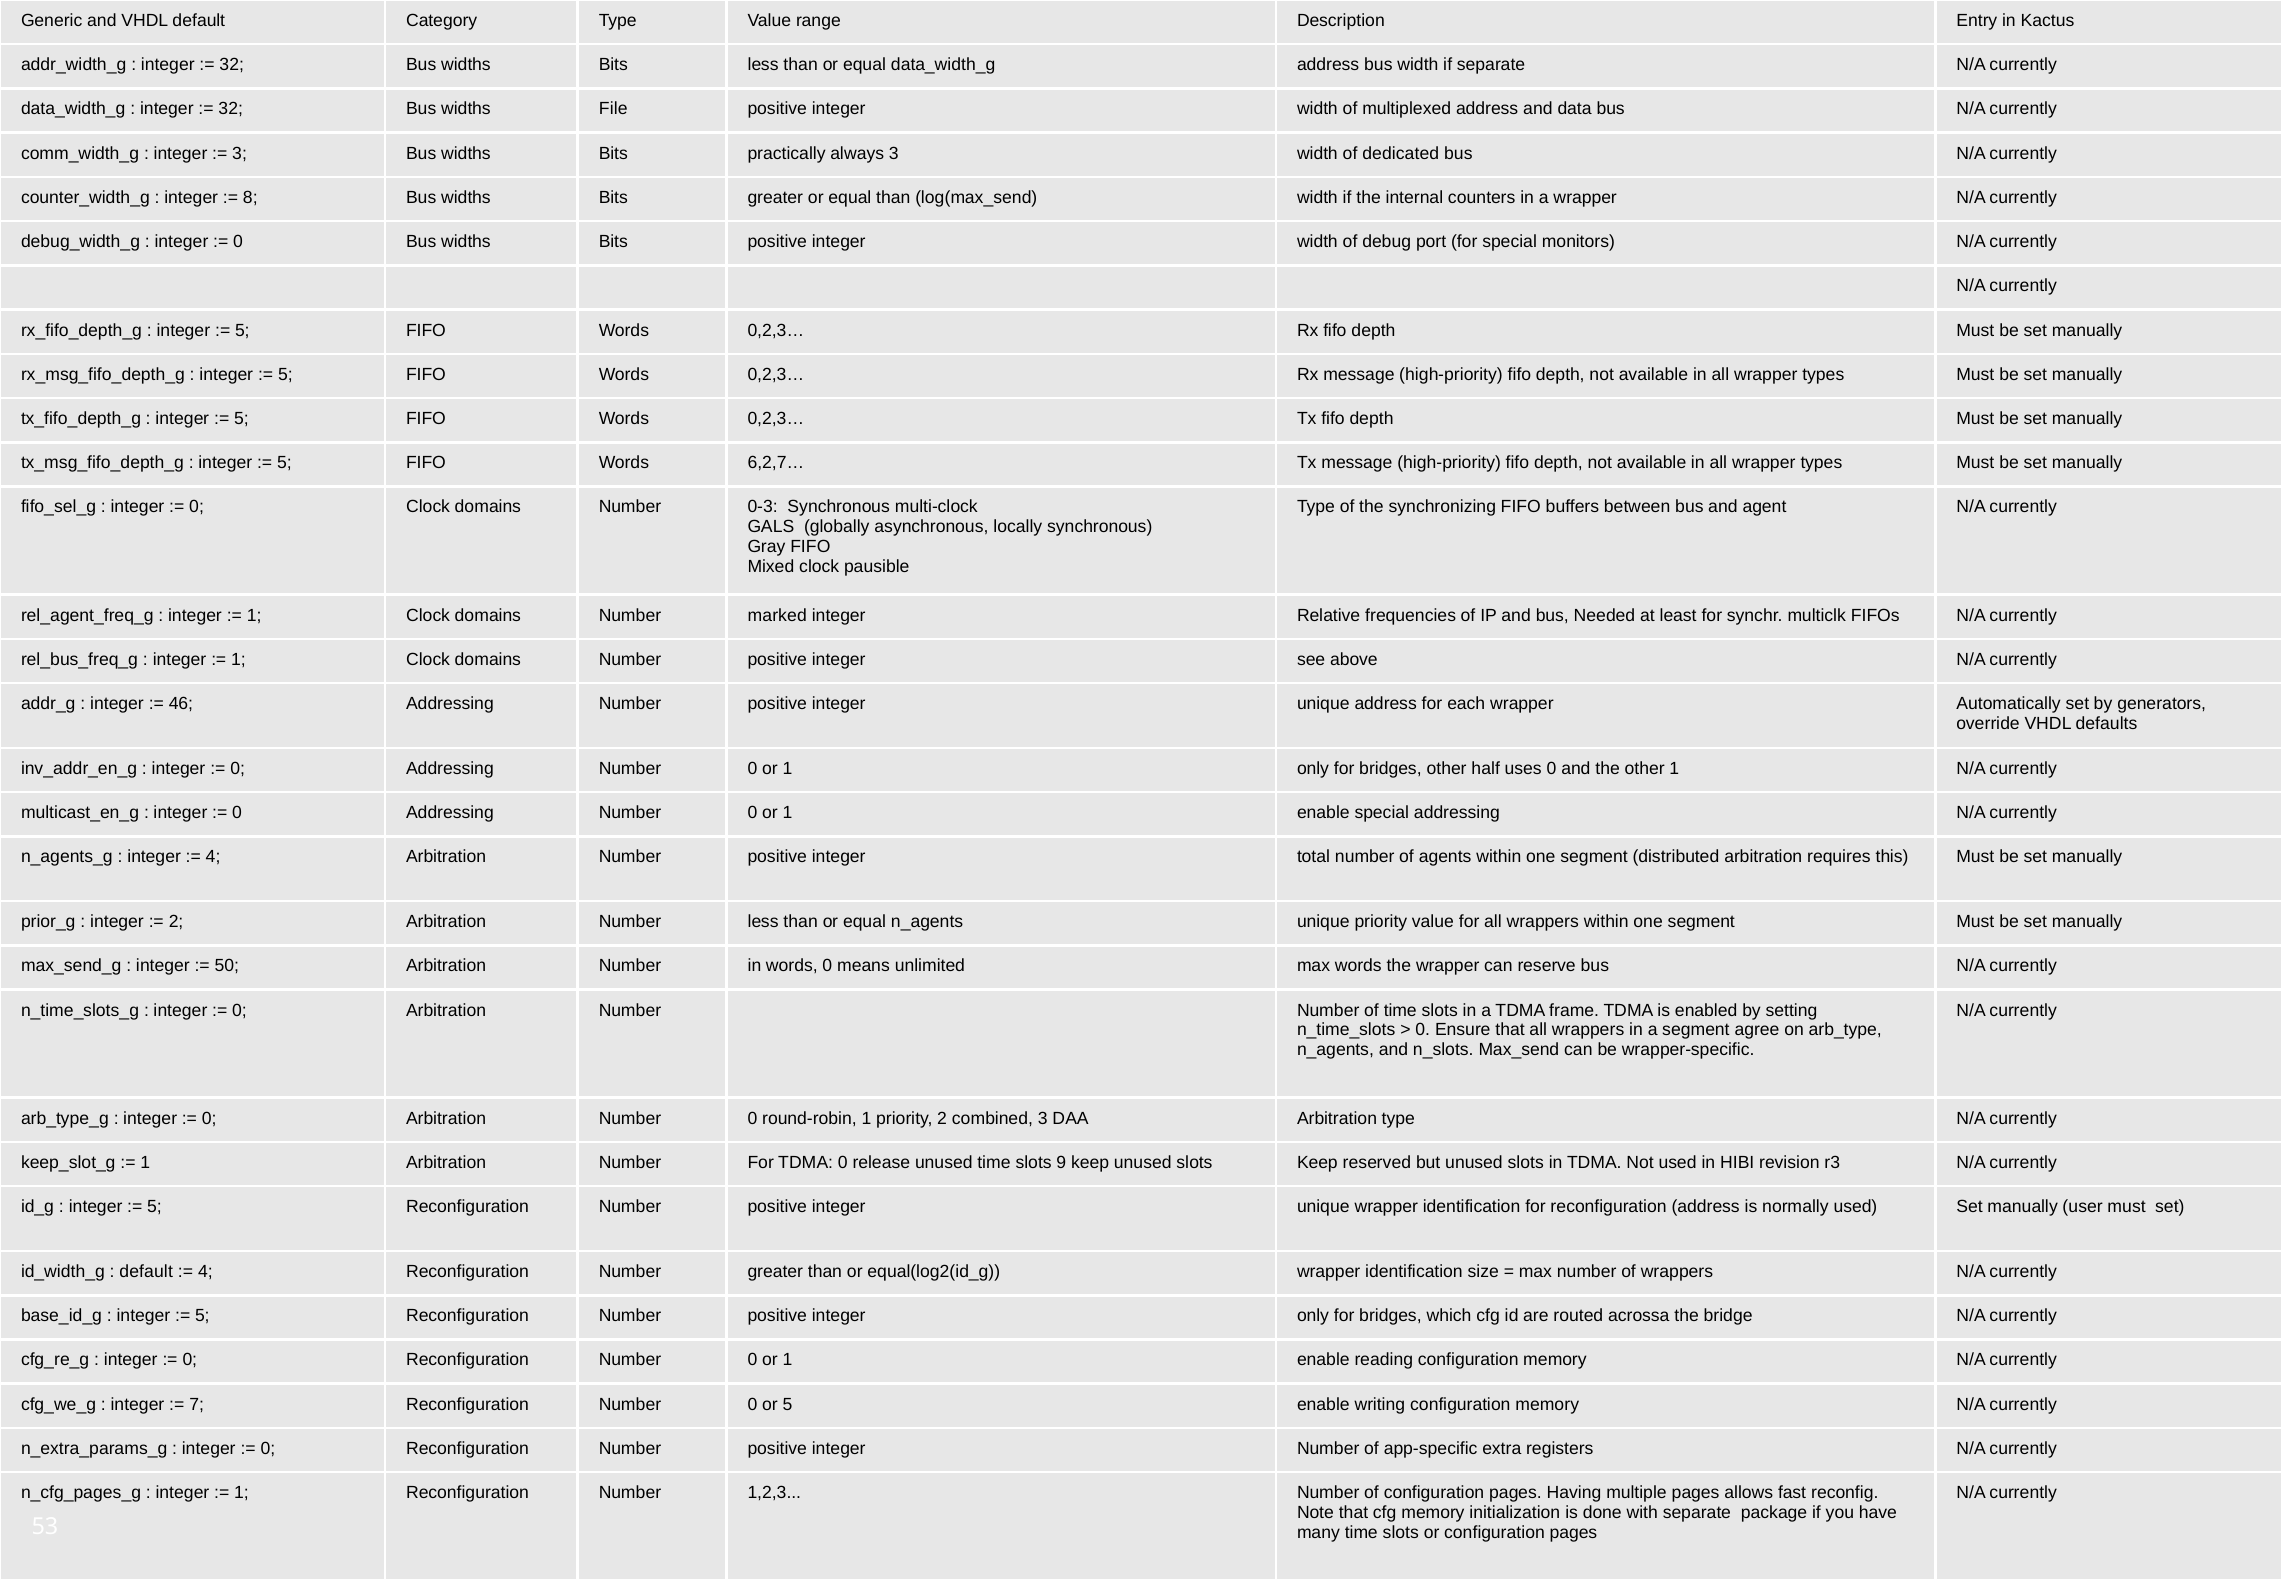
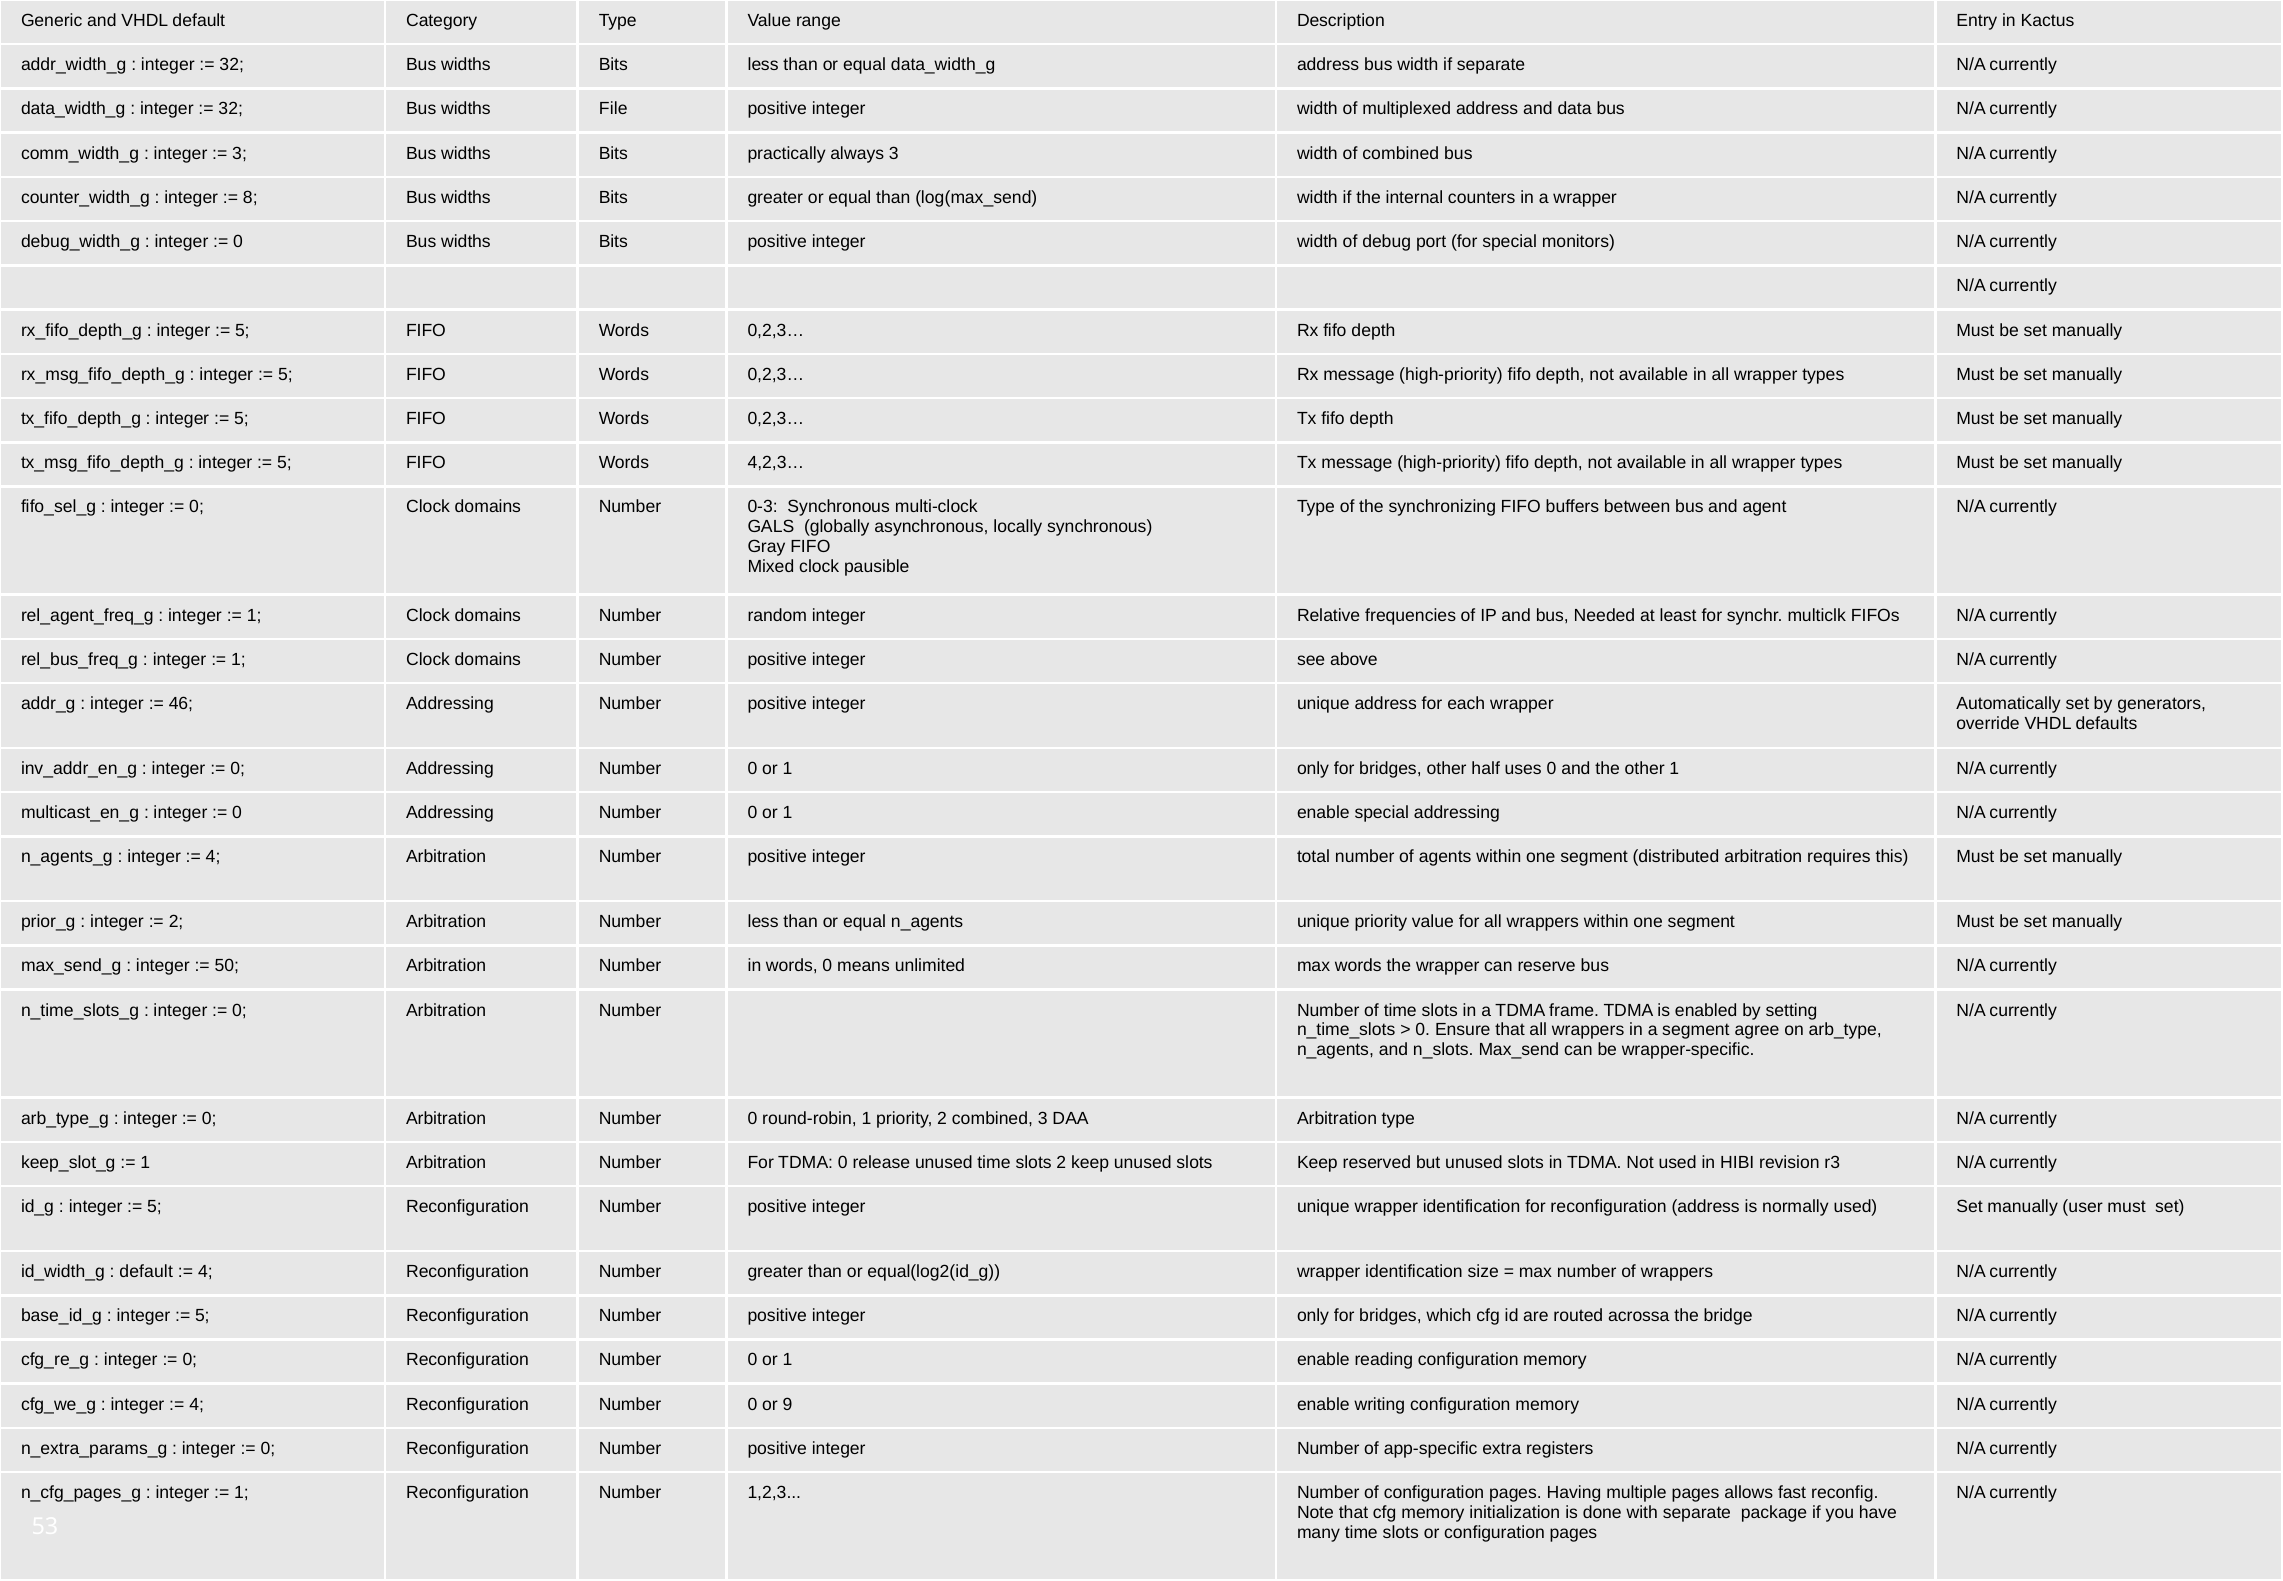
of dedicated: dedicated -> combined
6,2,7…: 6,2,7… -> 4,2,3…
marked: marked -> random
slots 9: 9 -> 2
7 at (197, 1404): 7 -> 4
or 5: 5 -> 9
